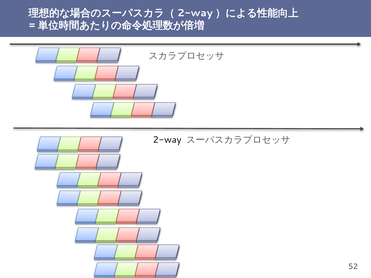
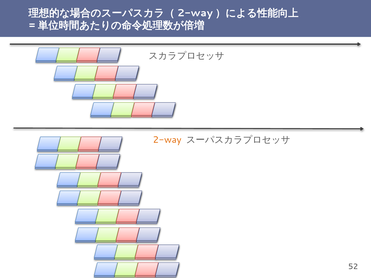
2-way colour: black -> orange
